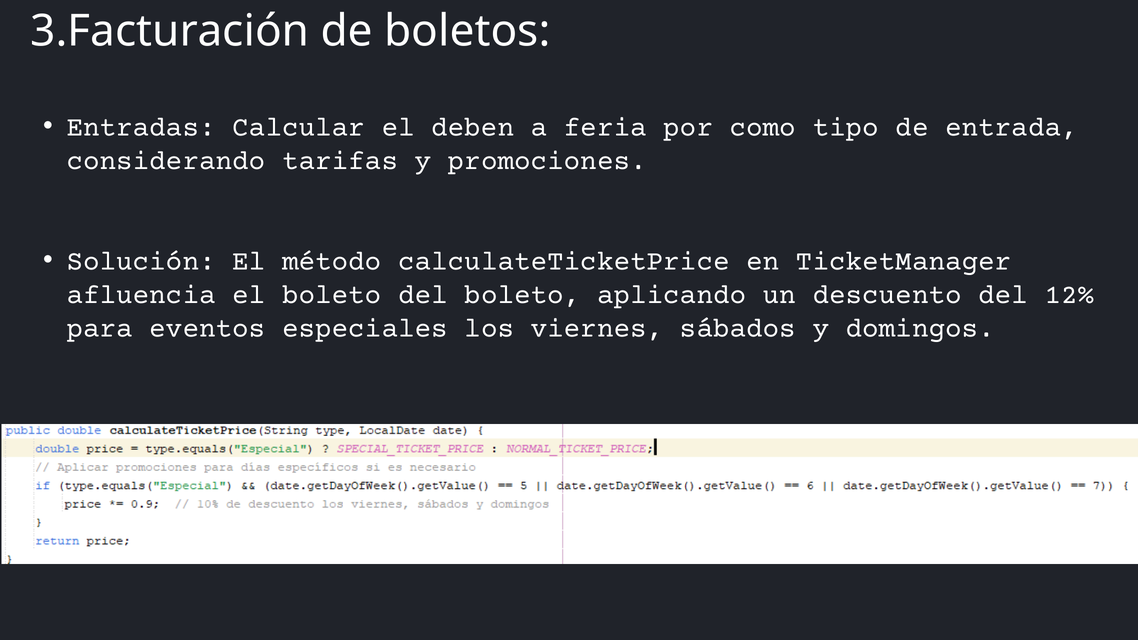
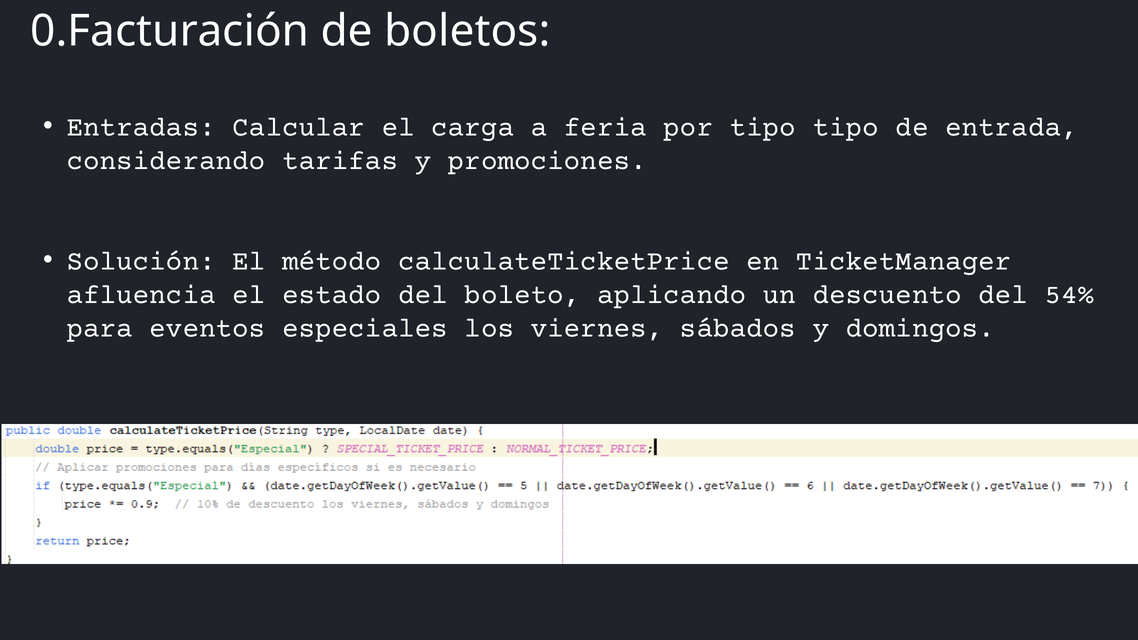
3.Facturación: 3.Facturación -> 0.Facturación
deben: deben -> carga
por como: como -> tipo
el boleto: boleto -> estado
12%: 12% -> 54%
